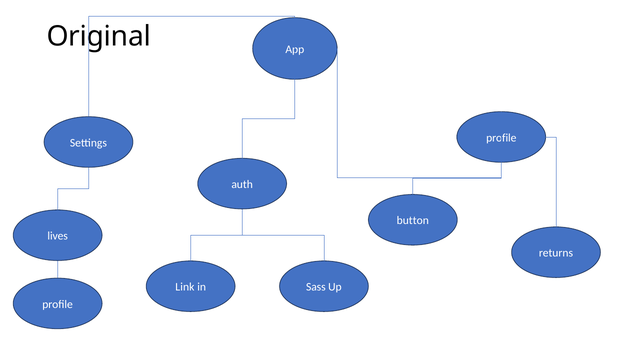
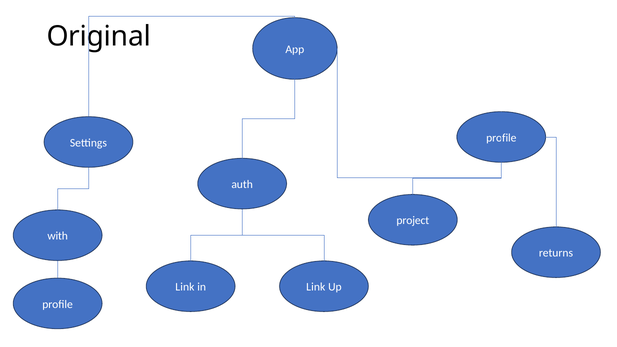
button: button -> project
lives: lives -> with
in Sass: Sass -> Link
